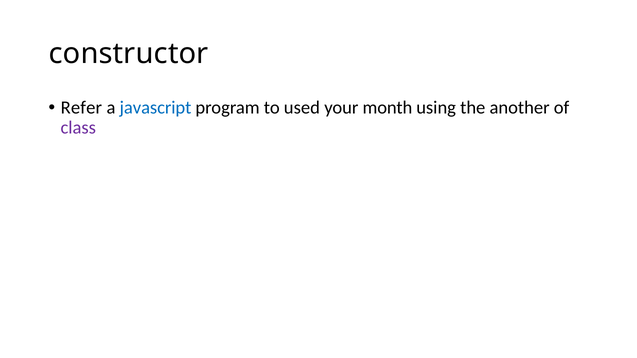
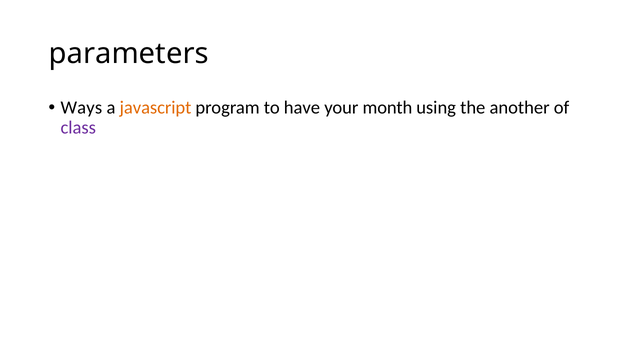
constructor: constructor -> parameters
Refer: Refer -> Ways
javascript colour: blue -> orange
used: used -> have
